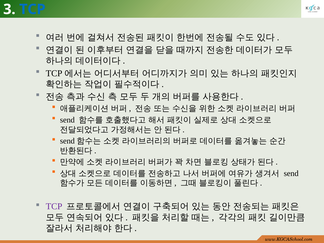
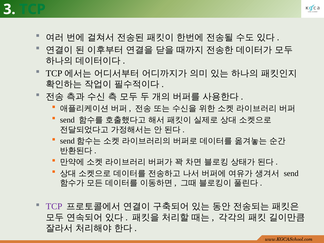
TCP at (32, 9) colour: blue -> green
